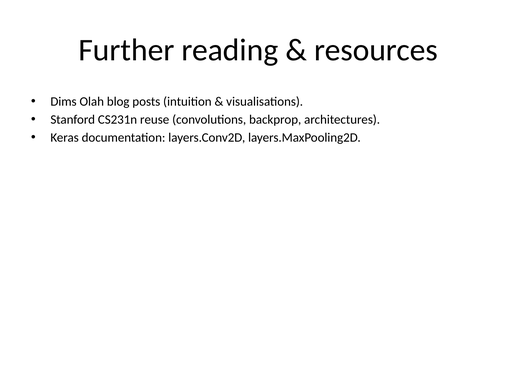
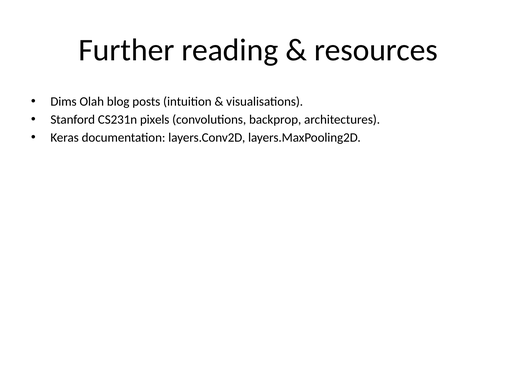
reuse: reuse -> pixels
